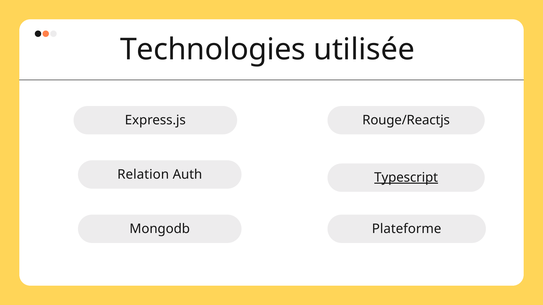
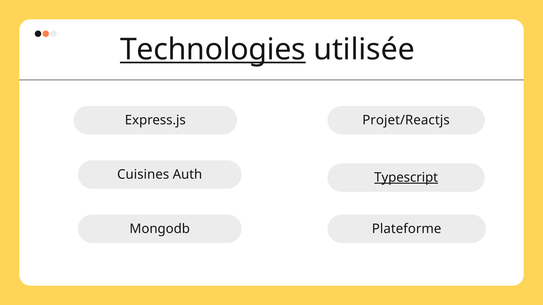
Technologies underline: none -> present
Rouge/Reactjs: Rouge/Reactjs -> Projet/Reactjs
Relation: Relation -> Cuisines
